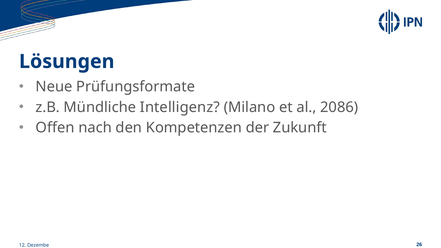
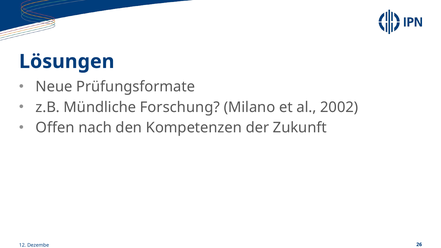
Intelligenz: Intelligenz -> Forschung
2086: 2086 -> 2002
